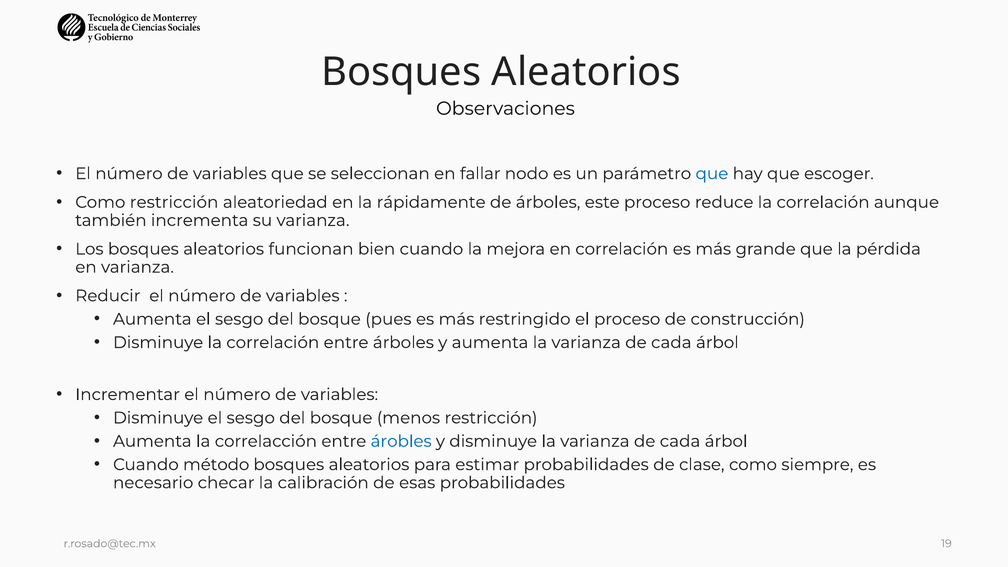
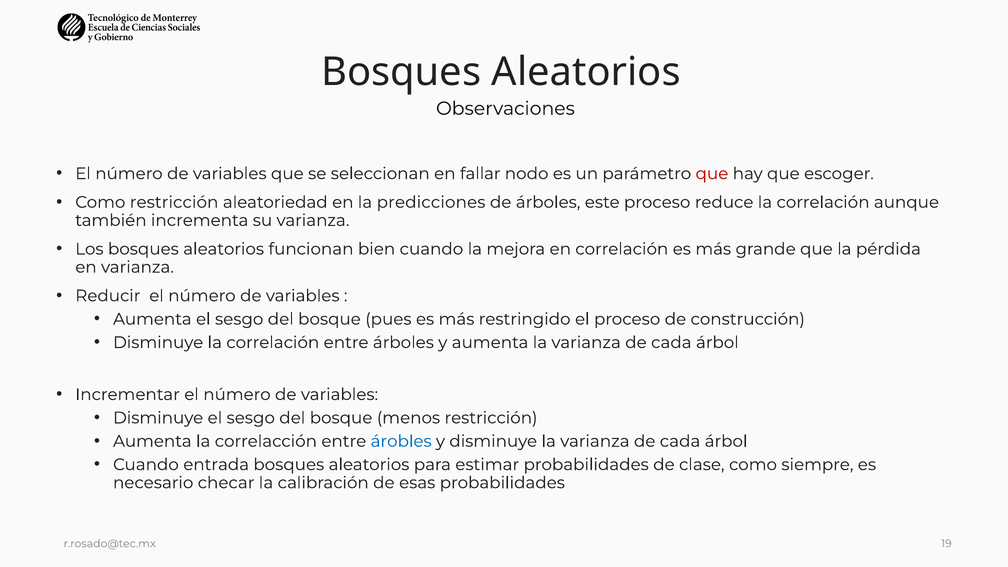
que at (712, 174) colour: blue -> red
rápidamente: rápidamente -> predicciones
método: método -> entrada
